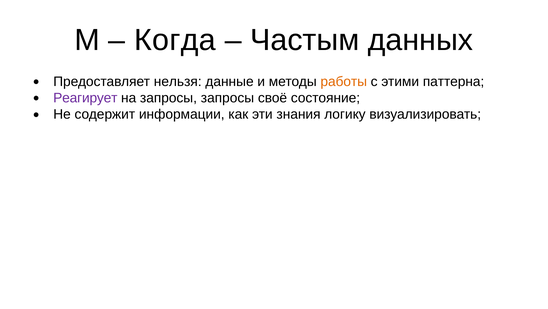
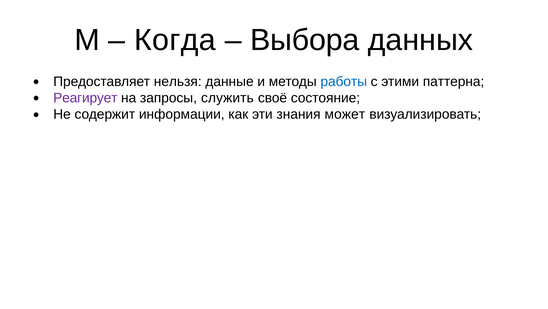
Частым: Частым -> Выбора
работы colour: orange -> blue
запросы запросы: запросы -> служить
логику: логику -> может
